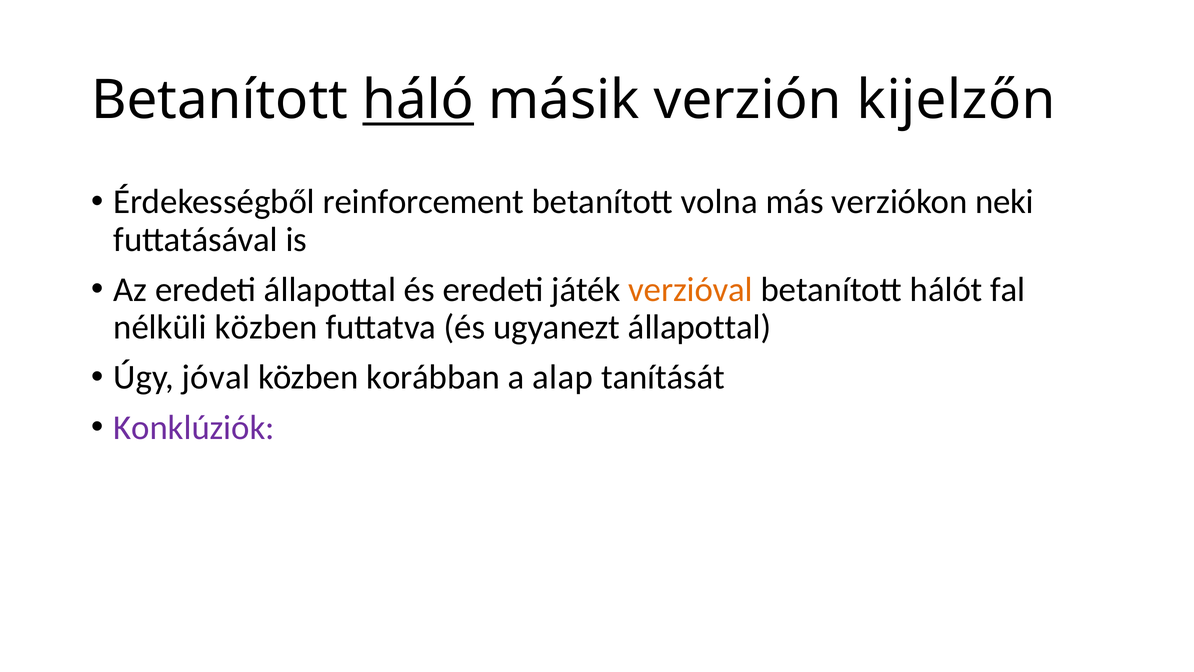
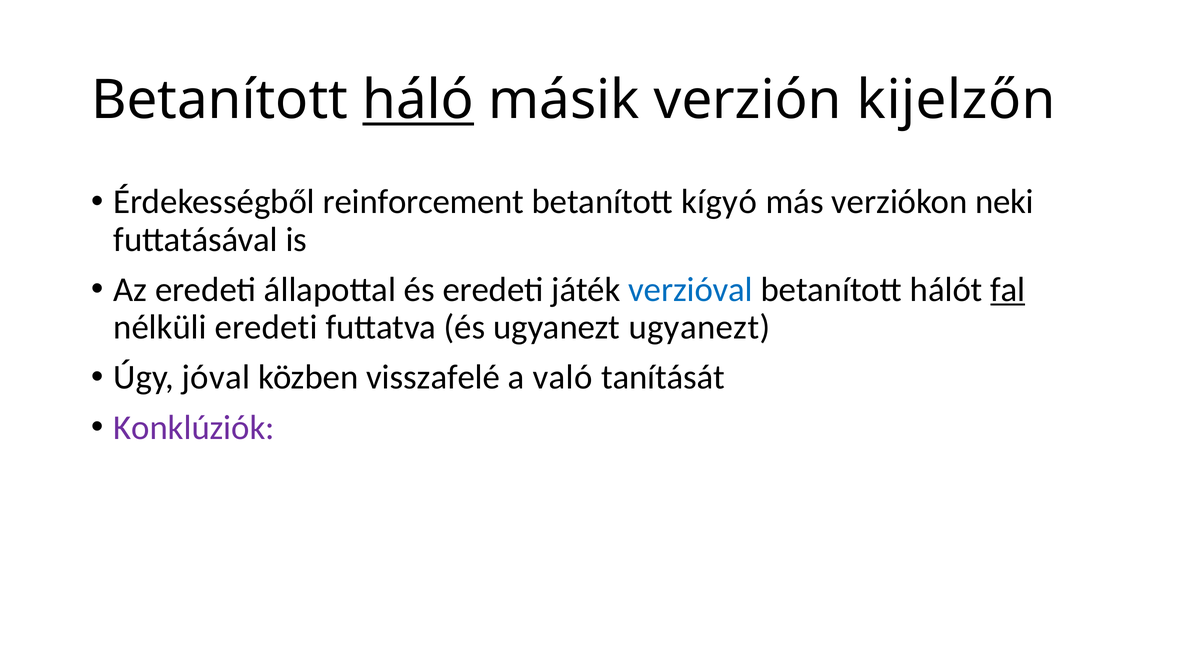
volna: volna -> kígyó
verzióval colour: orange -> blue
fal underline: none -> present
nélküli közben: közben -> eredeti
ugyanezt állapottal: állapottal -> ugyanezt
korábban: korábban -> visszafelé
alap: alap -> való
